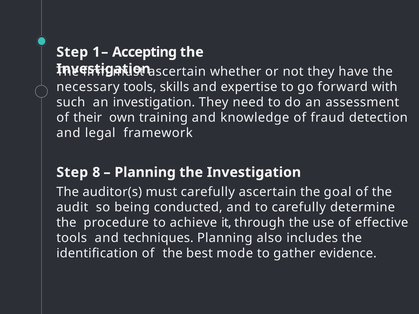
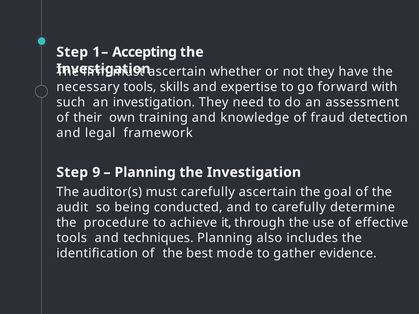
8: 8 -> 9
